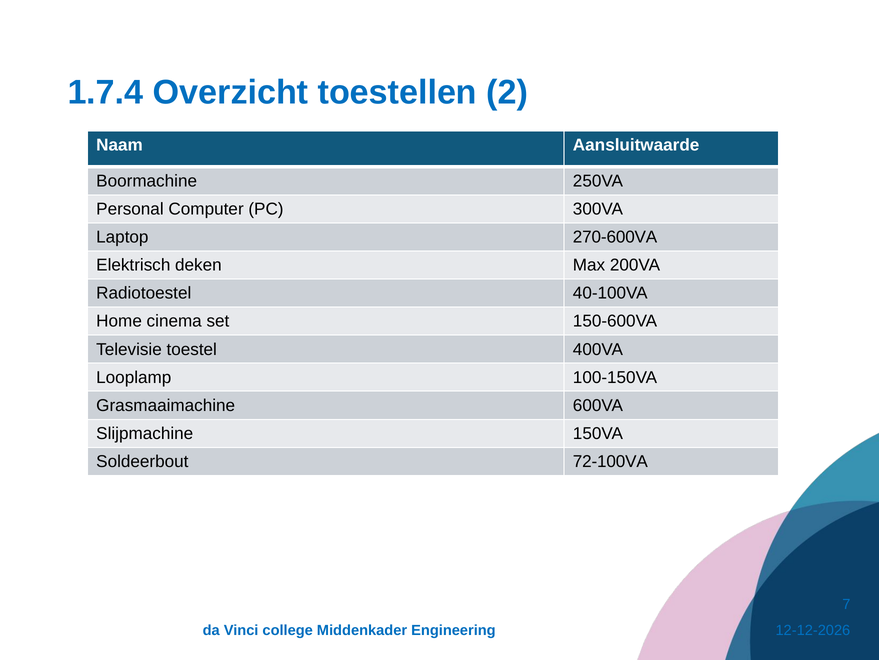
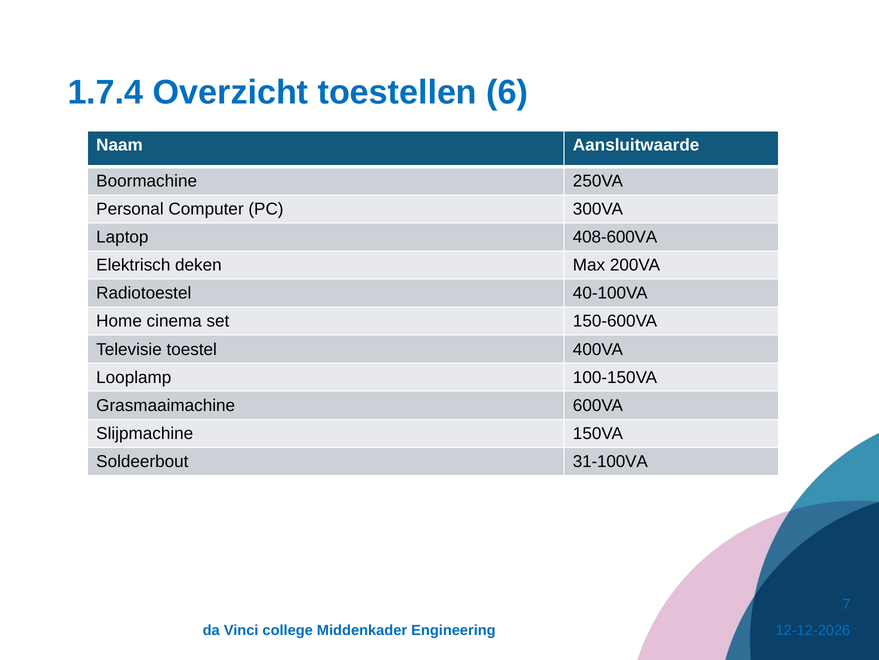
2: 2 -> 6
270-600VA: 270-600VA -> 408-600VA
72-100VA: 72-100VA -> 31-100VA
